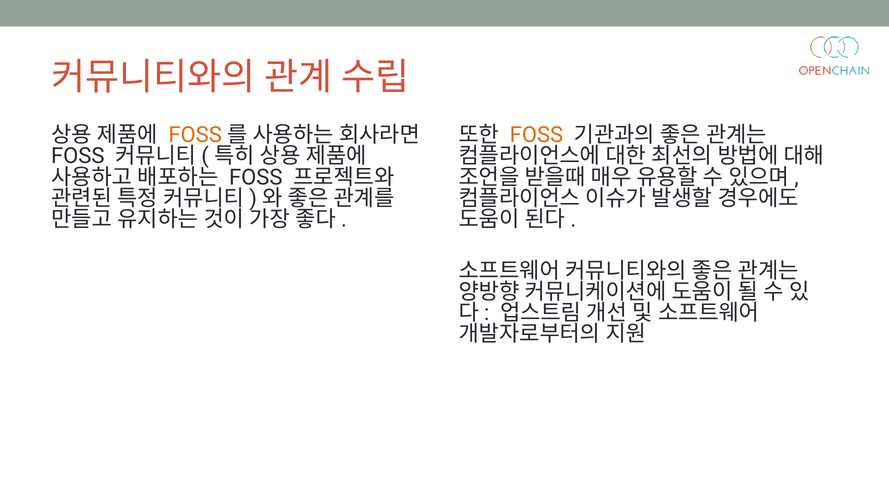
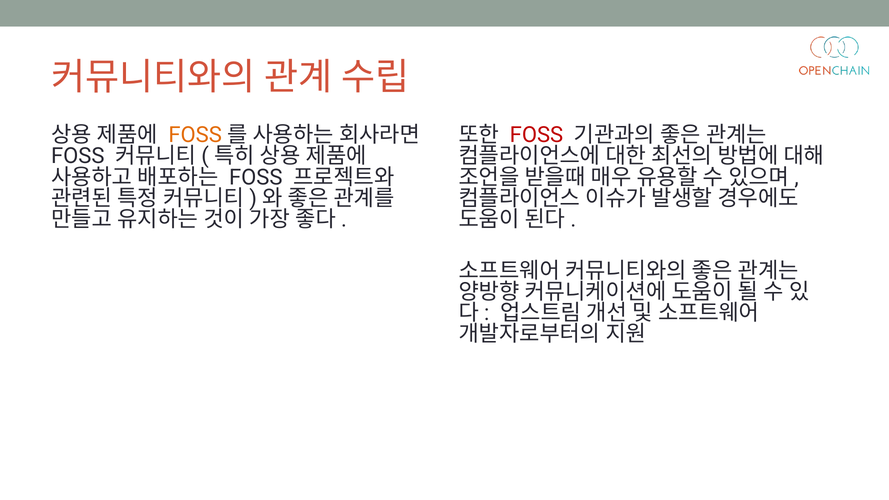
FOSS at (536, 135) colour: orange -> red
